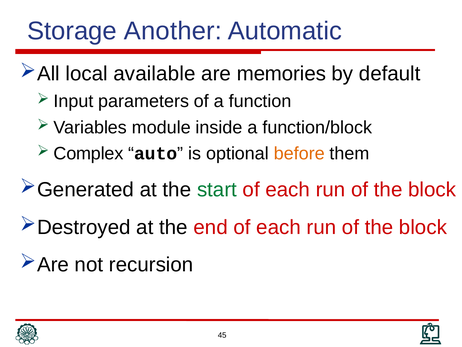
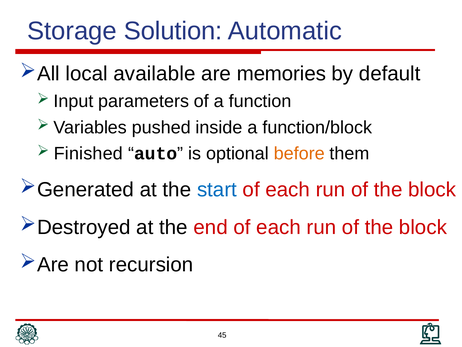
Another: Another -> Solution
module: module -> pushed
Complex: Complex -> Finished
start colour: green -> blue
